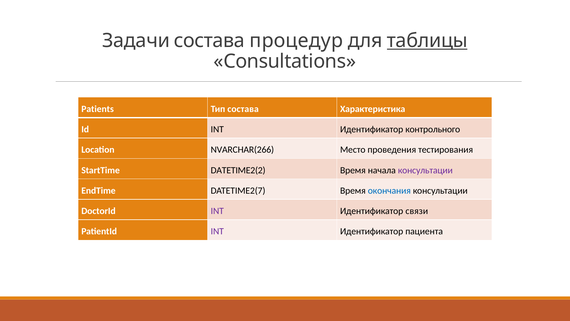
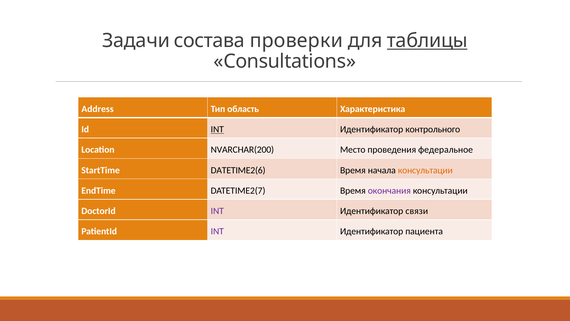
процедур: процедур -> проверки
Patients: Patients -> Address
Тип состава: состава -> область
INT at (217, 129) underline: none -> present
NVARCHAR(266: NVARCHAR(266 -> NVARCHAR(200
тестирования: тестирования -> федеральное
DATETIME2(2: DATETIME2(2 -> DATETIME2(6
консультации at (425, 170) colour: purple -> orange
окончания colour: blue -> purple
